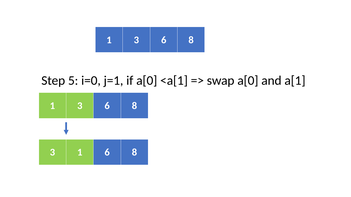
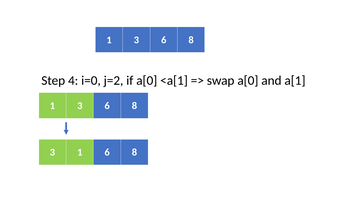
5: 5 -> 4
j=1: j=1 -> j=2
